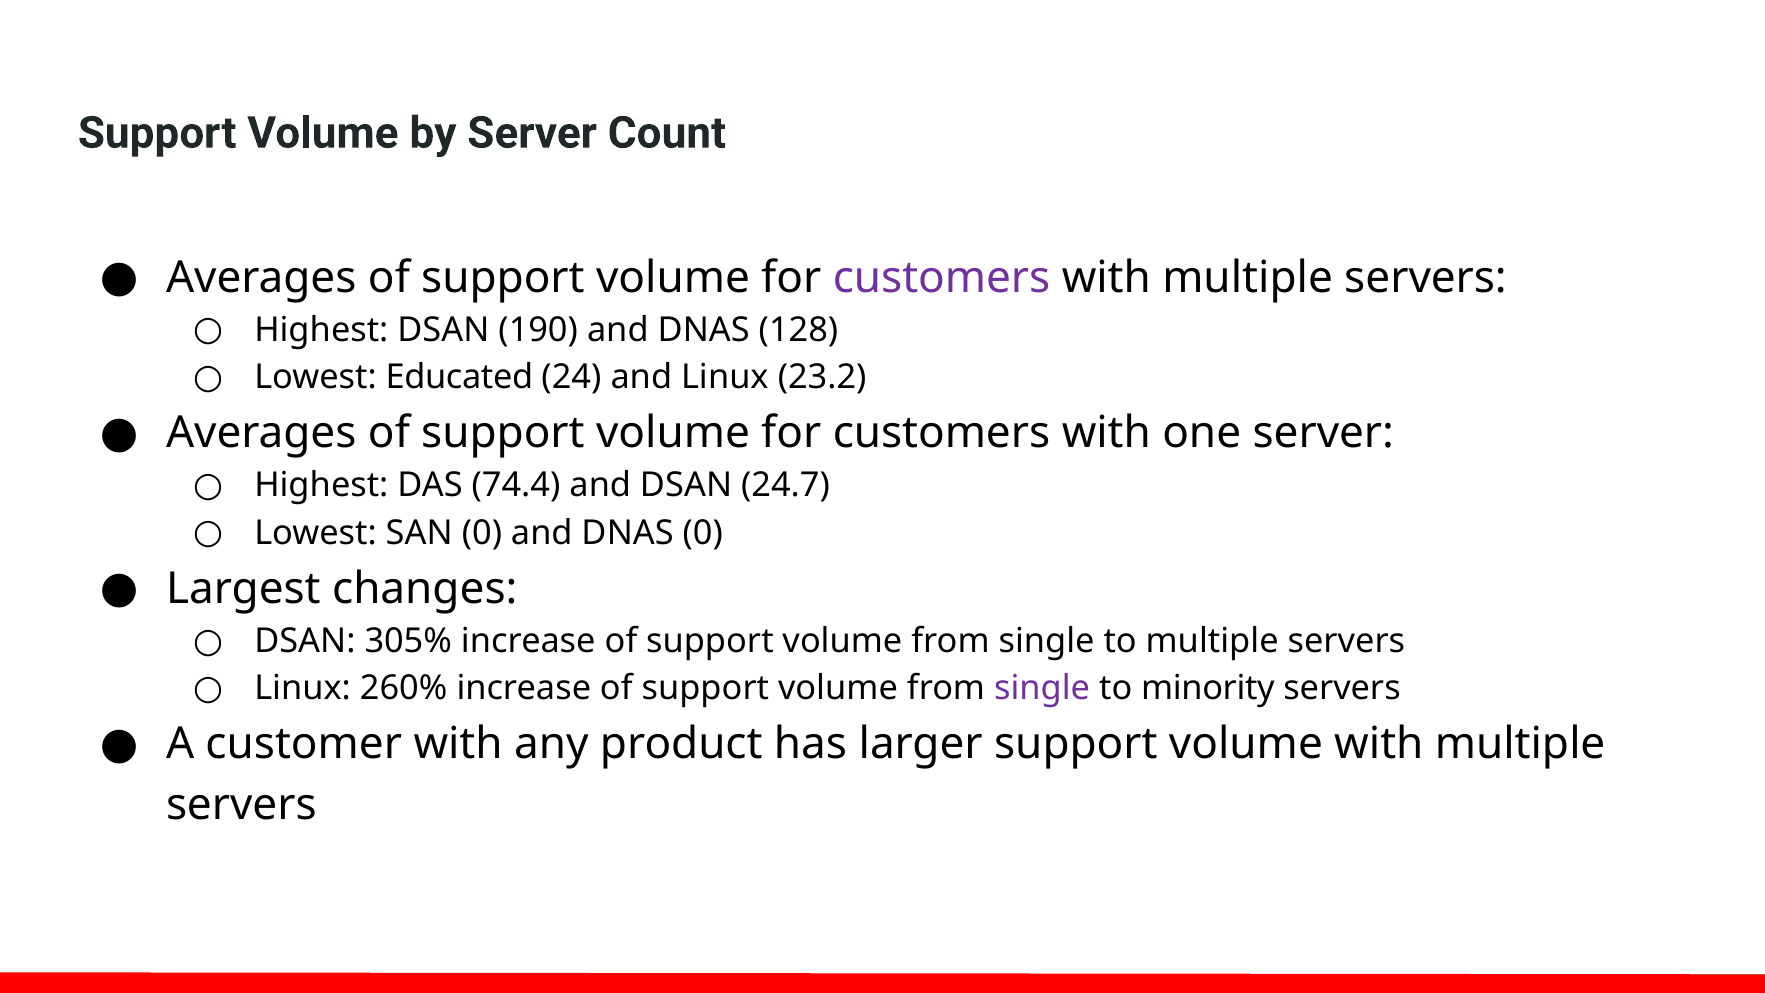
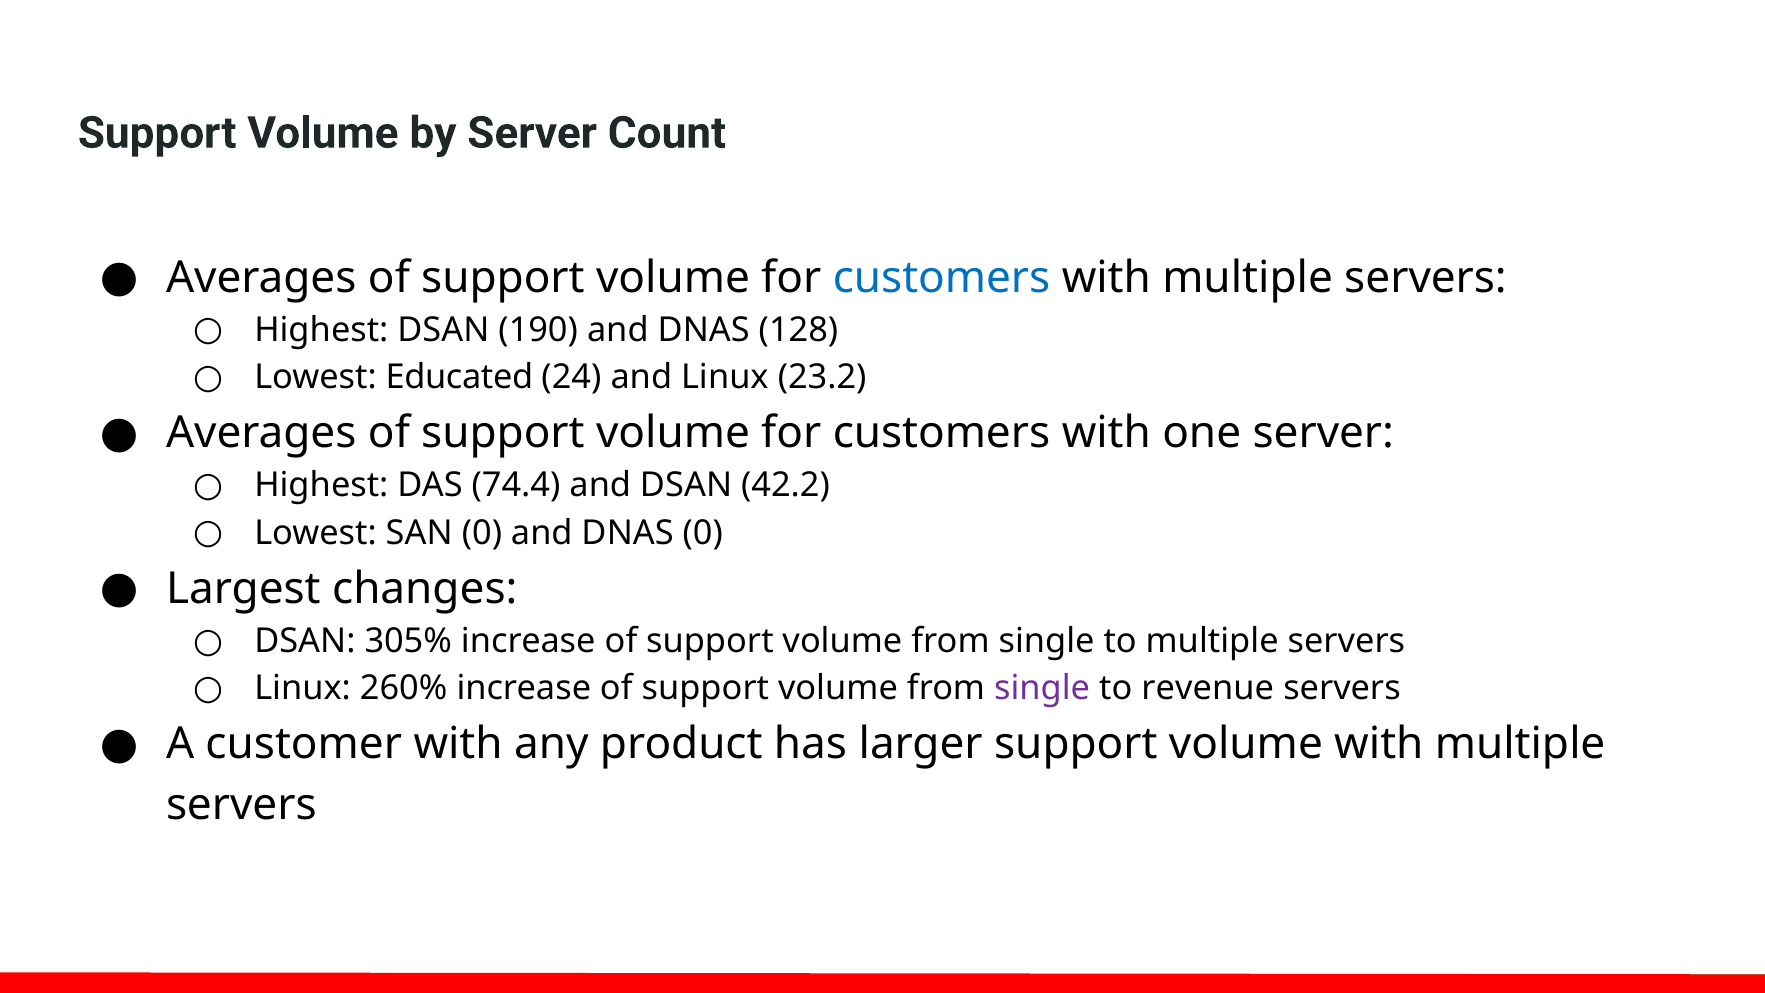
customers at (942, 278) colour: purple -> blue
24.7: 24.7 -> 42.2
minority: minority -> revenue
